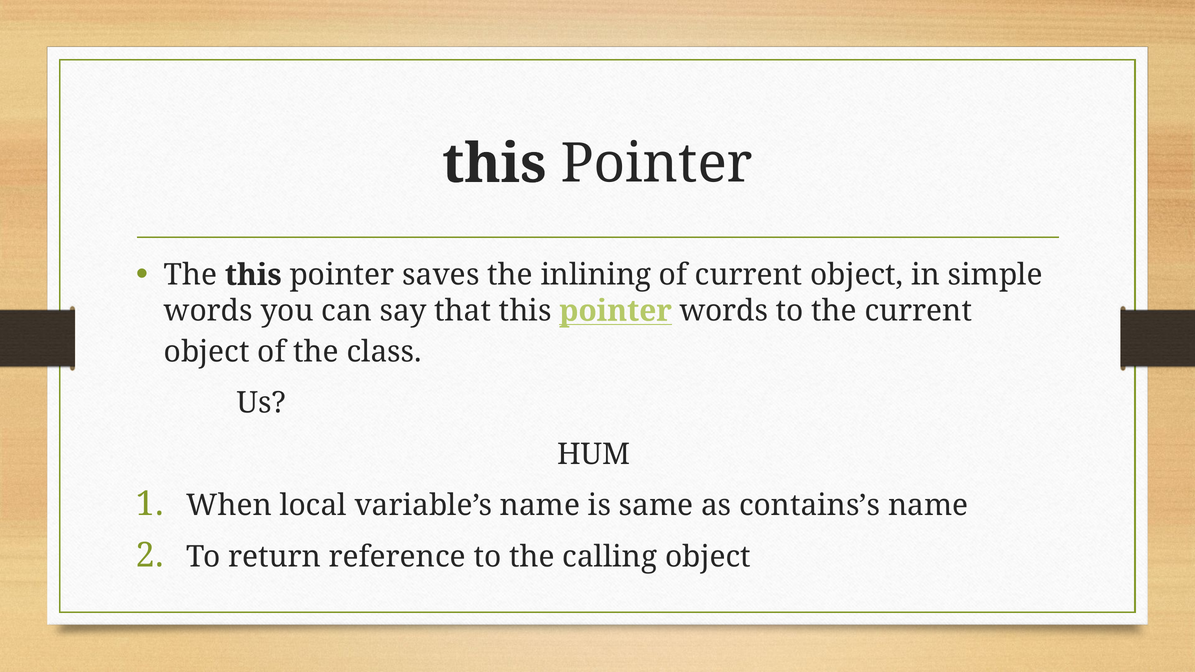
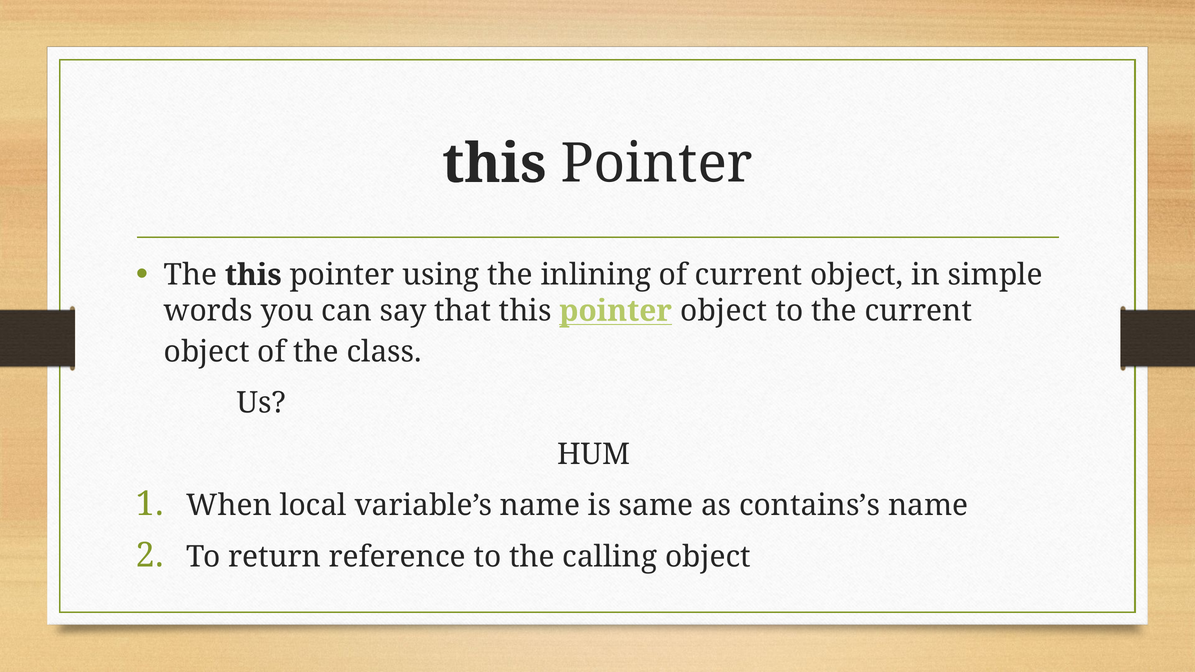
saves: saves -> using
pointer words: words -> object
